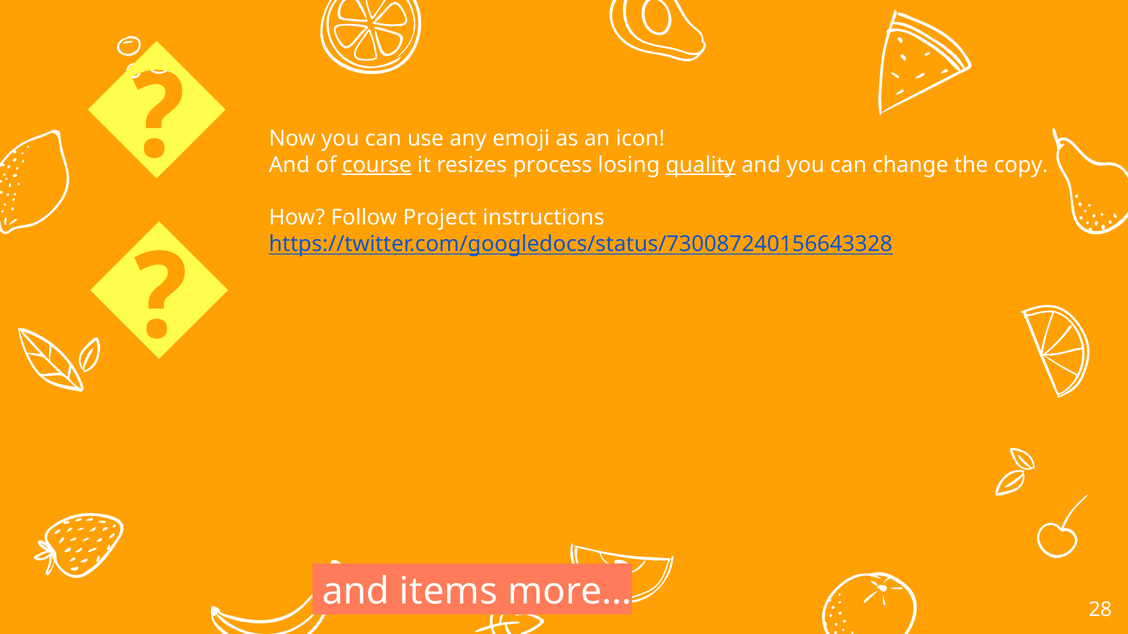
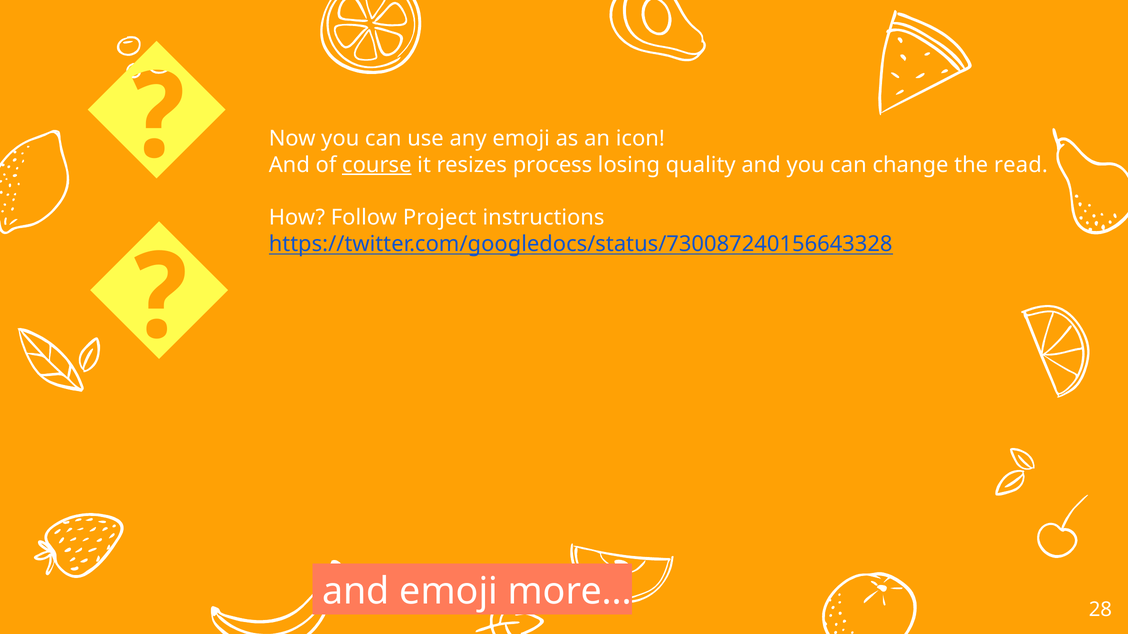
quality underline: present -> none
copy: copy -> read
and items: items -> emoji
